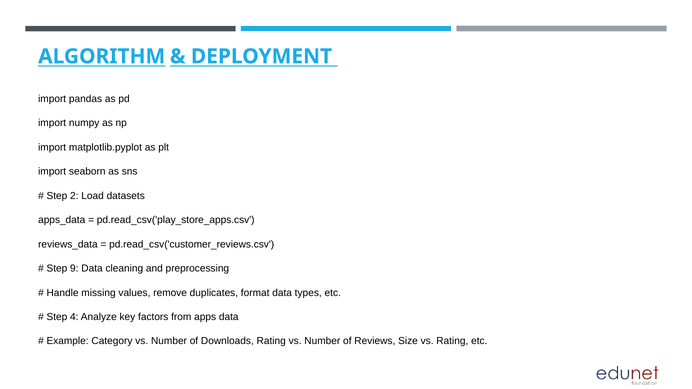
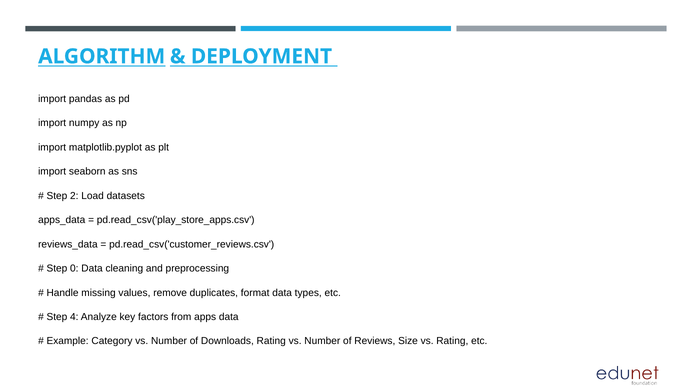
9: 9 -> 0
